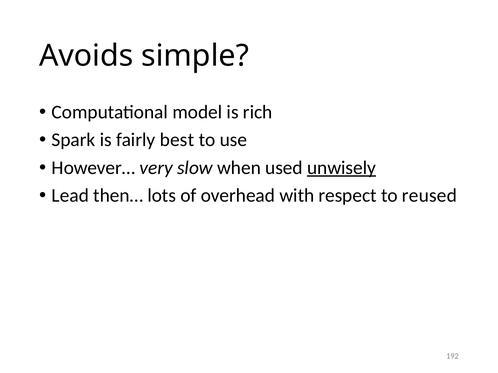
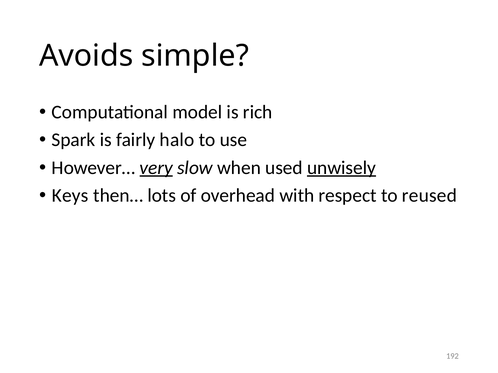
best: best -> halo
very underline: none -> present
Lead: Lead -> Keys
